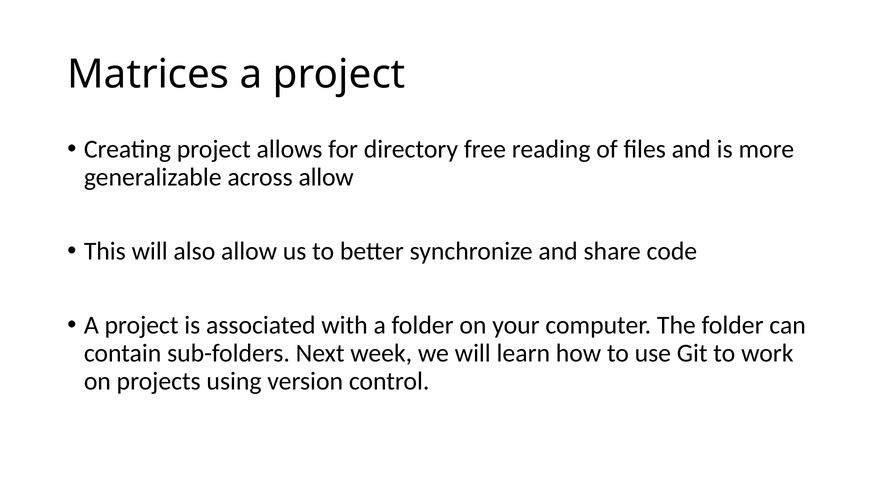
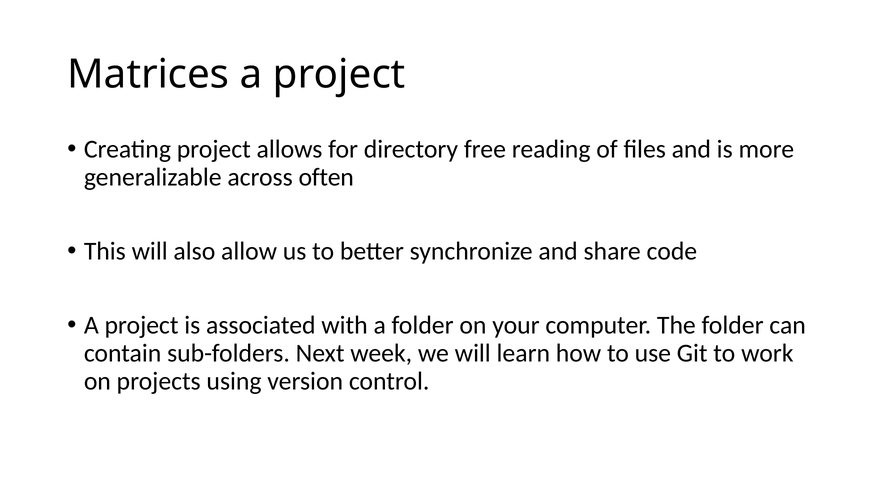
across allow: allow -> often
